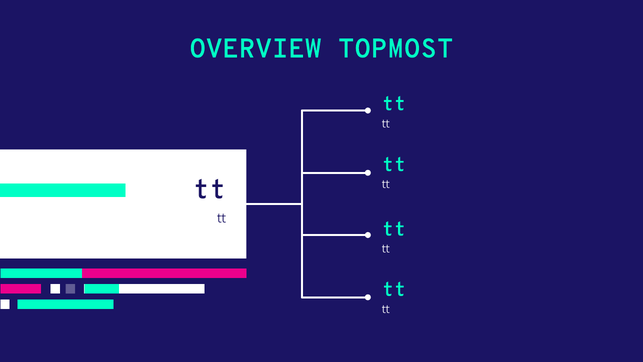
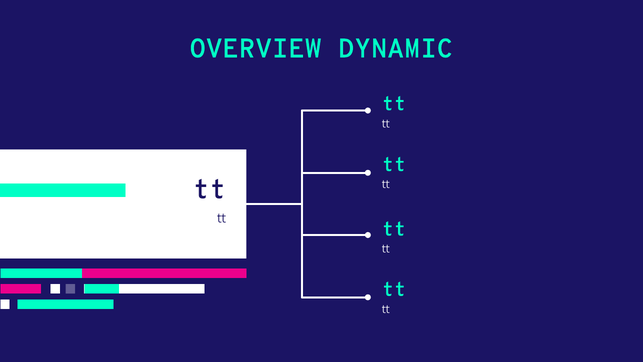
TOPMOST: TOPMOST -> DYNAMIC
